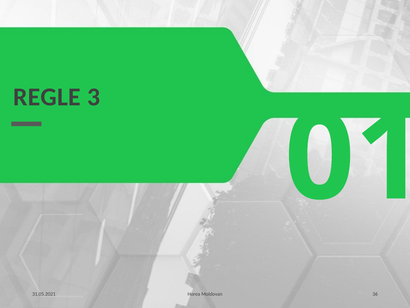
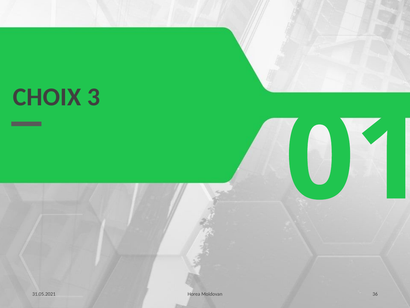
REGLE: REGLE -> CHOIX
